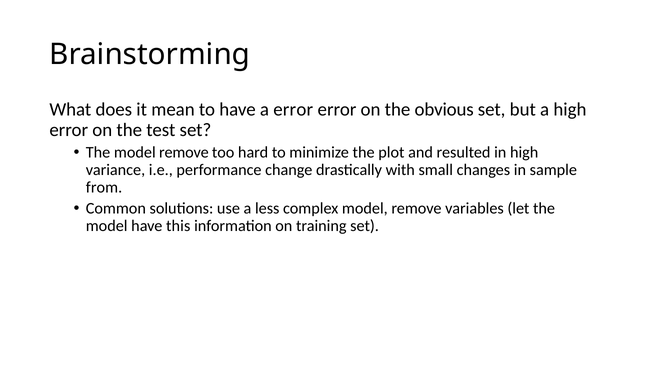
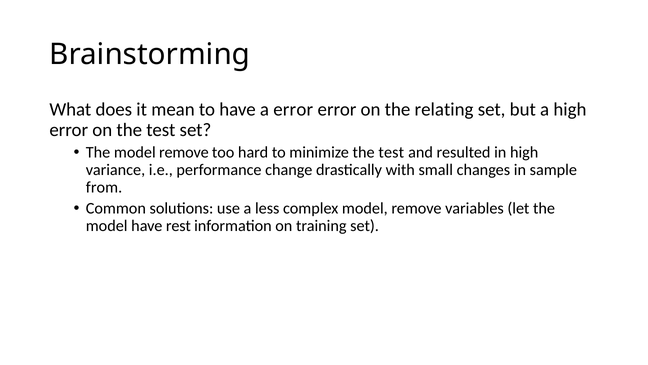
obvious: obvious -> relating
minimize the plot: plot -> test
this: this -> rest
